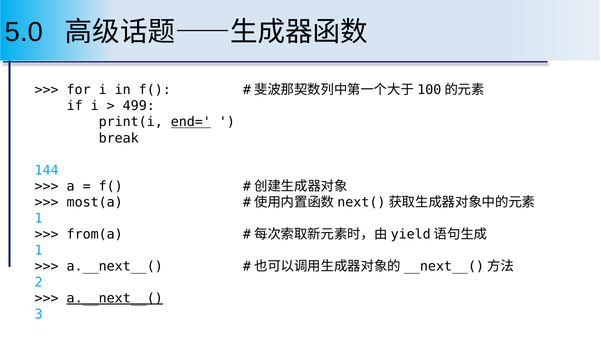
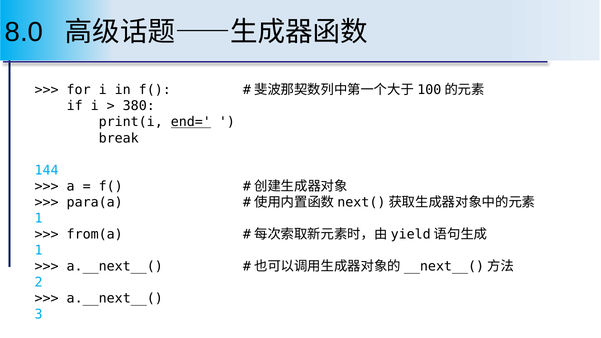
5.0: 5.0 -> 8.0
499: 499 -> 380
most(a: most(a -> para(a
a.__next__( at (115, 298) underline: present -> none
